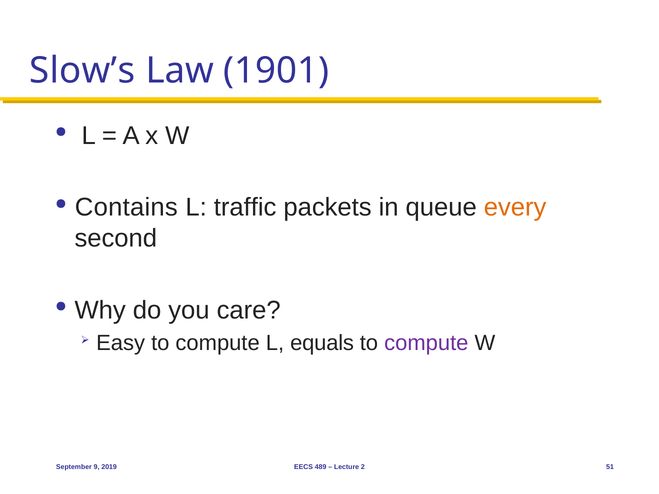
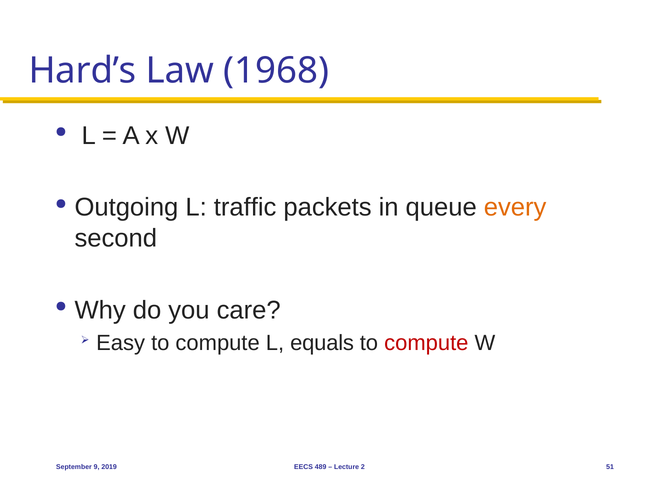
Slow’s: Slow’s -> Hard’s
1901: 1901 -> 1968
Contains: Contains -> Outgoing
compute at (426, 343) colour: purple -> red
